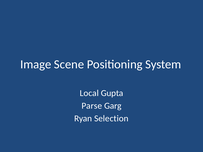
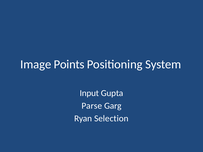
Scene: Scene -> Points
Local: Local -> Input
